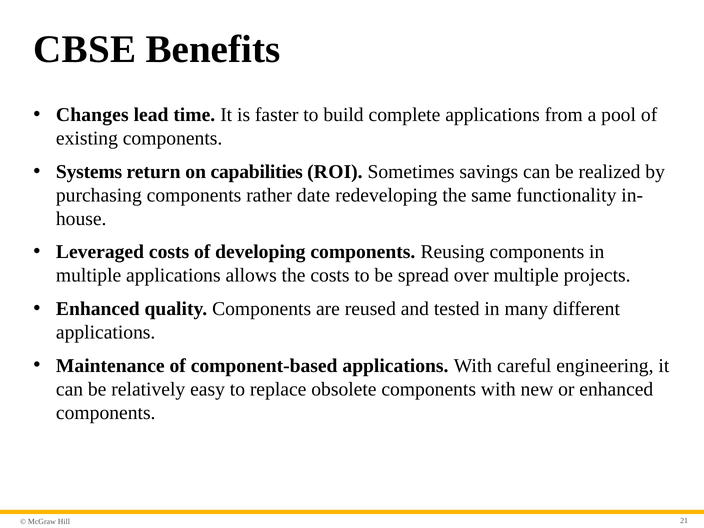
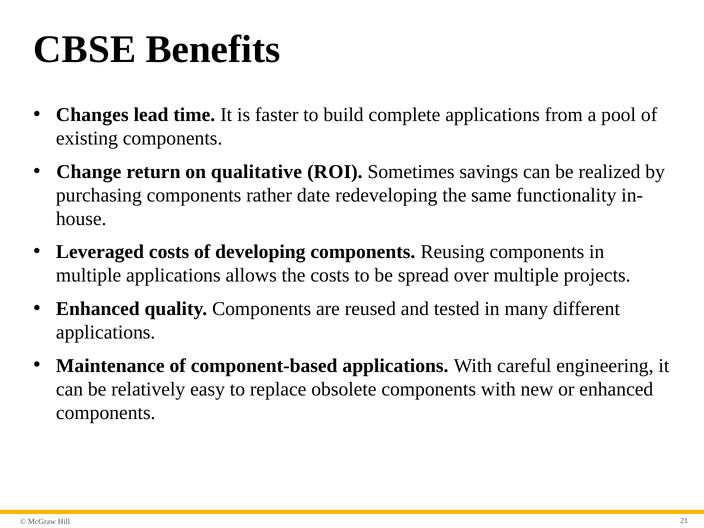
Systems: Systems -> Change
capabilities: capabilities -> qualitative
